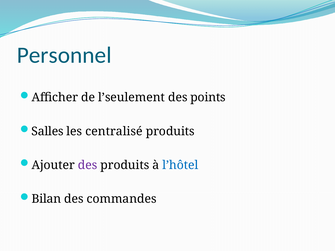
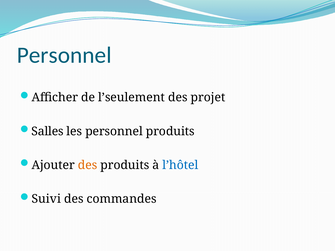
points: points -> projet
les centralisé: centralisé -> personnel
des at (88, 165) colour: purple -> orange
Bilan: Bilan -> Suivi
